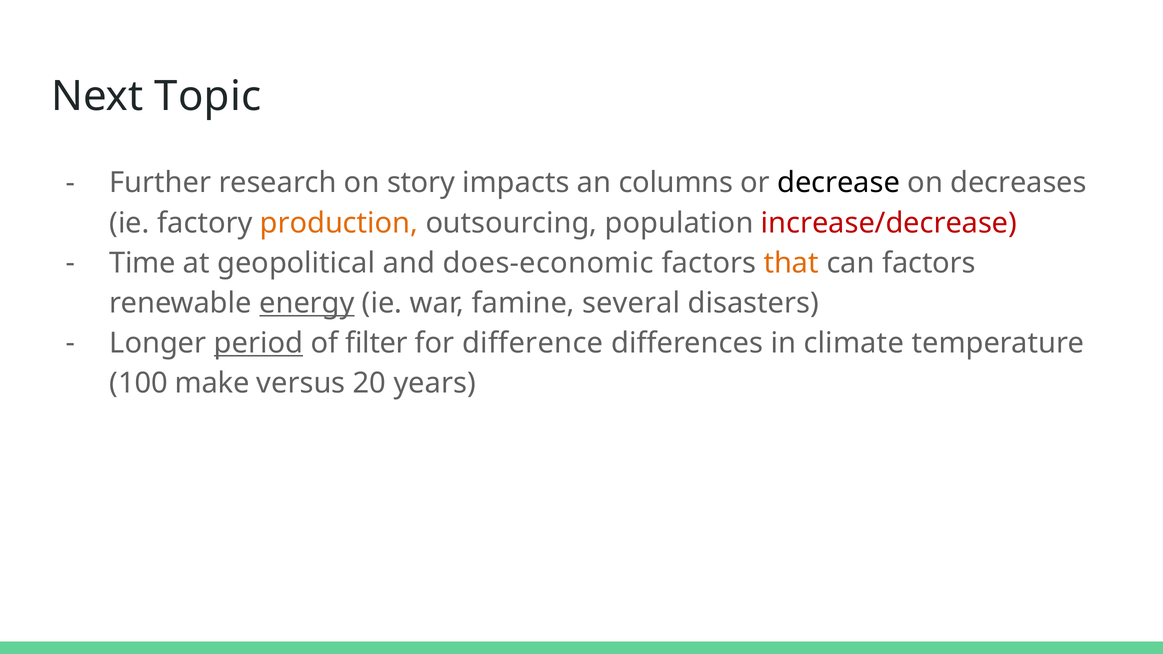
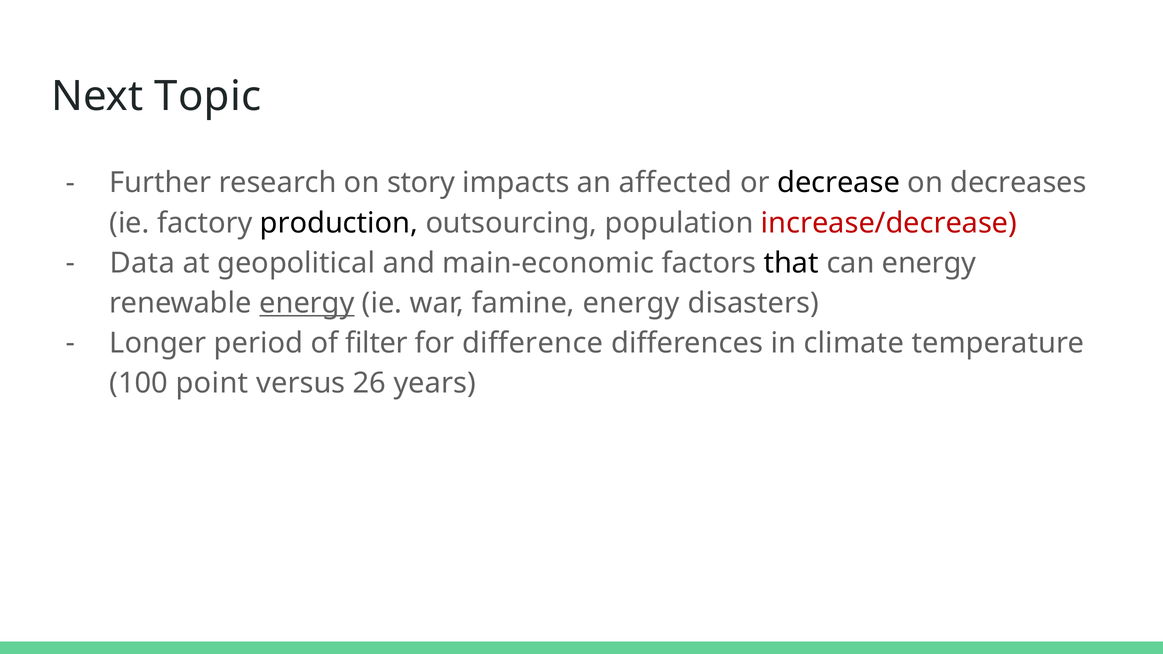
columns: columns -> affected
production colour: orange -> black
Time: Time -> Data
does-economic: does-economic -> main-economic
that colour: orange -> black
can factors: factors -> energy
famine several: several -> energy
period underline: present -> none
make: make -> point
20: 20 -> 26
